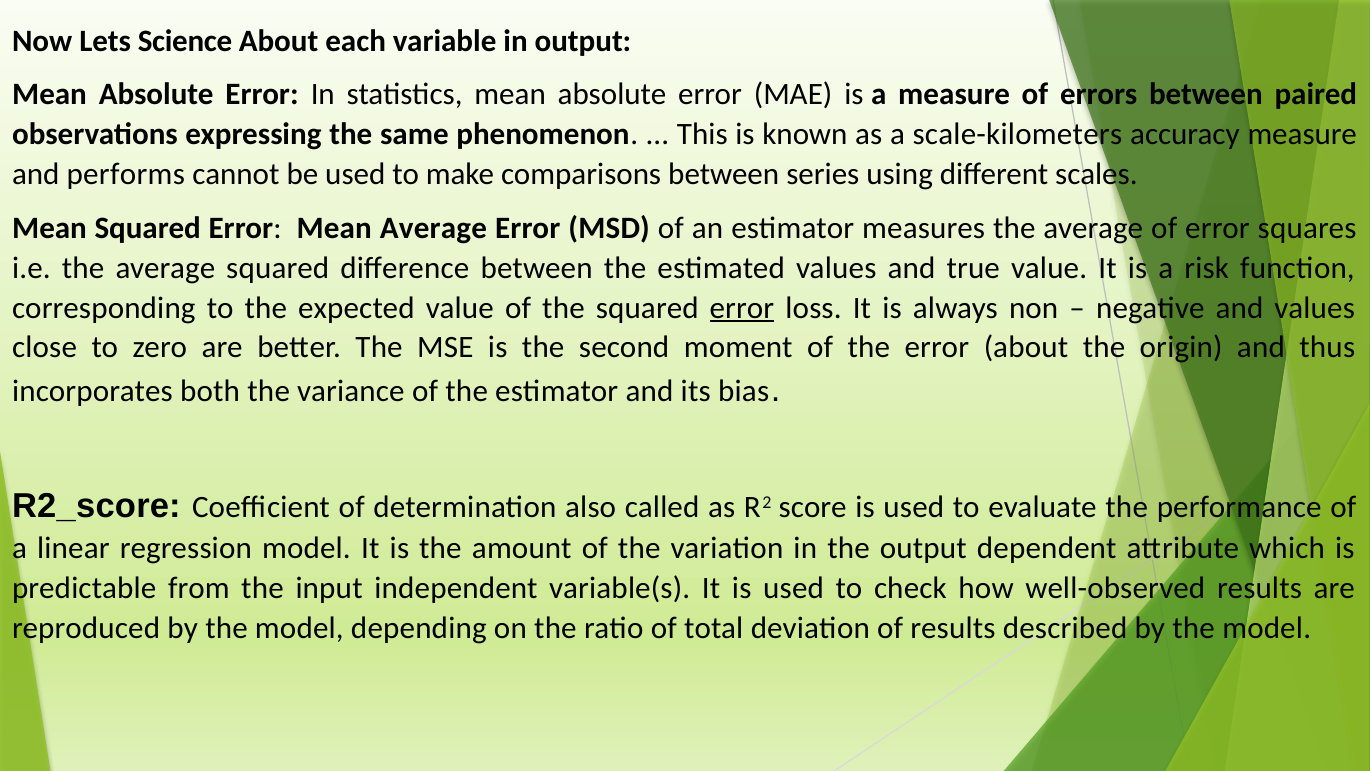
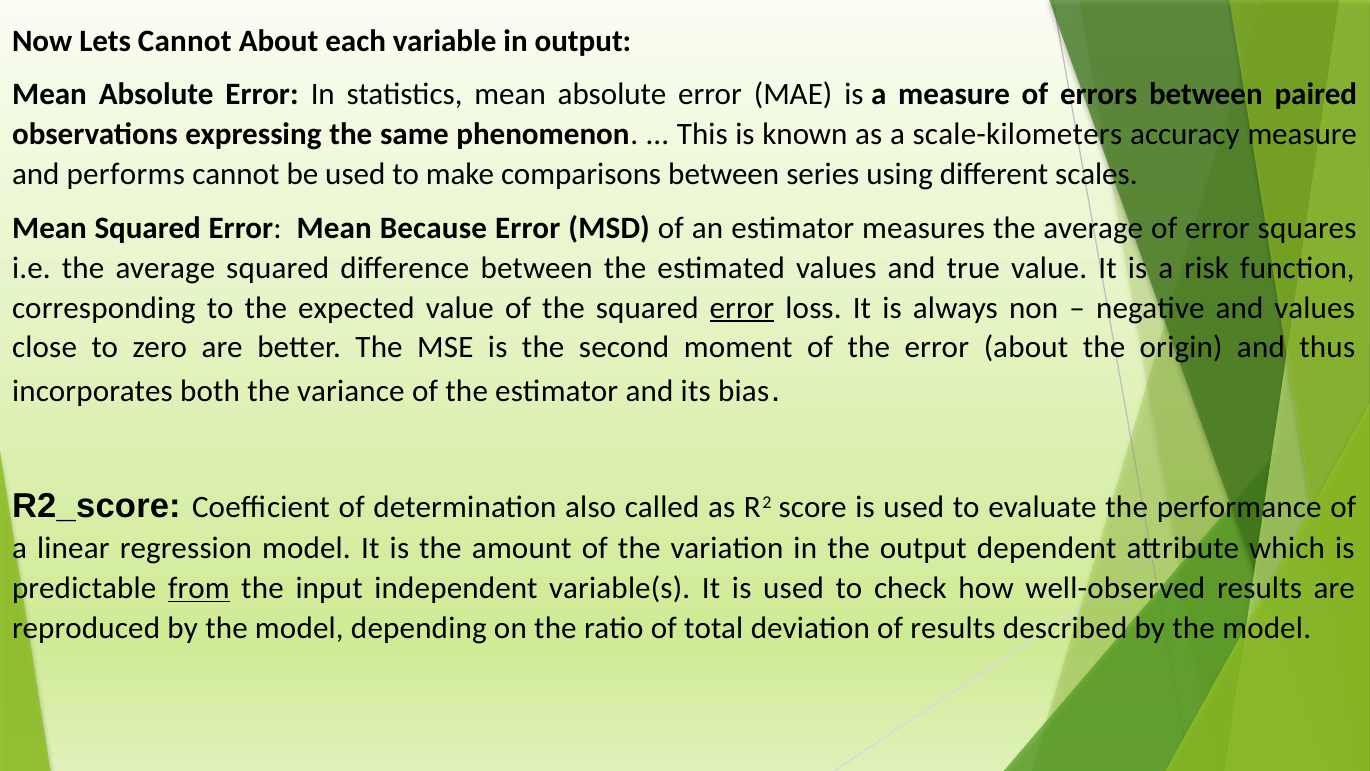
Lets Science: Science -> Cannot
Mean Average: Average -> Because
from underline: none -> present
